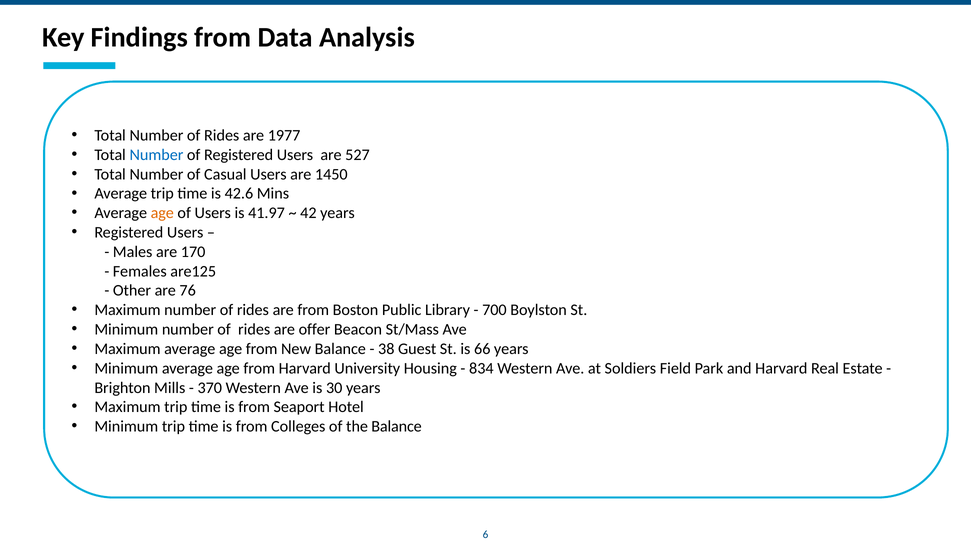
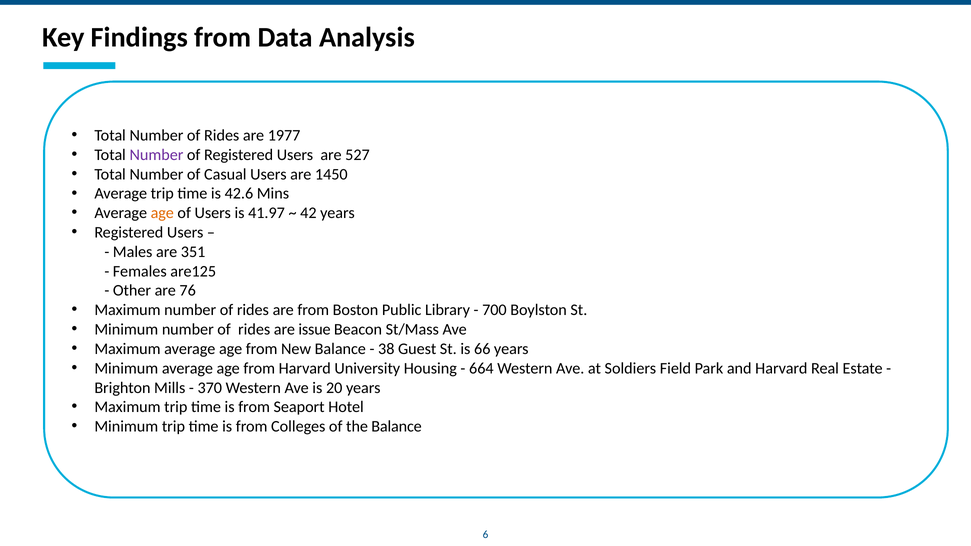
Number at (156, 155) colour: blue -> purple
170: 170 -> 351
offer: offer -> issue
834: 834 -> 664
30: 30 -> 20
